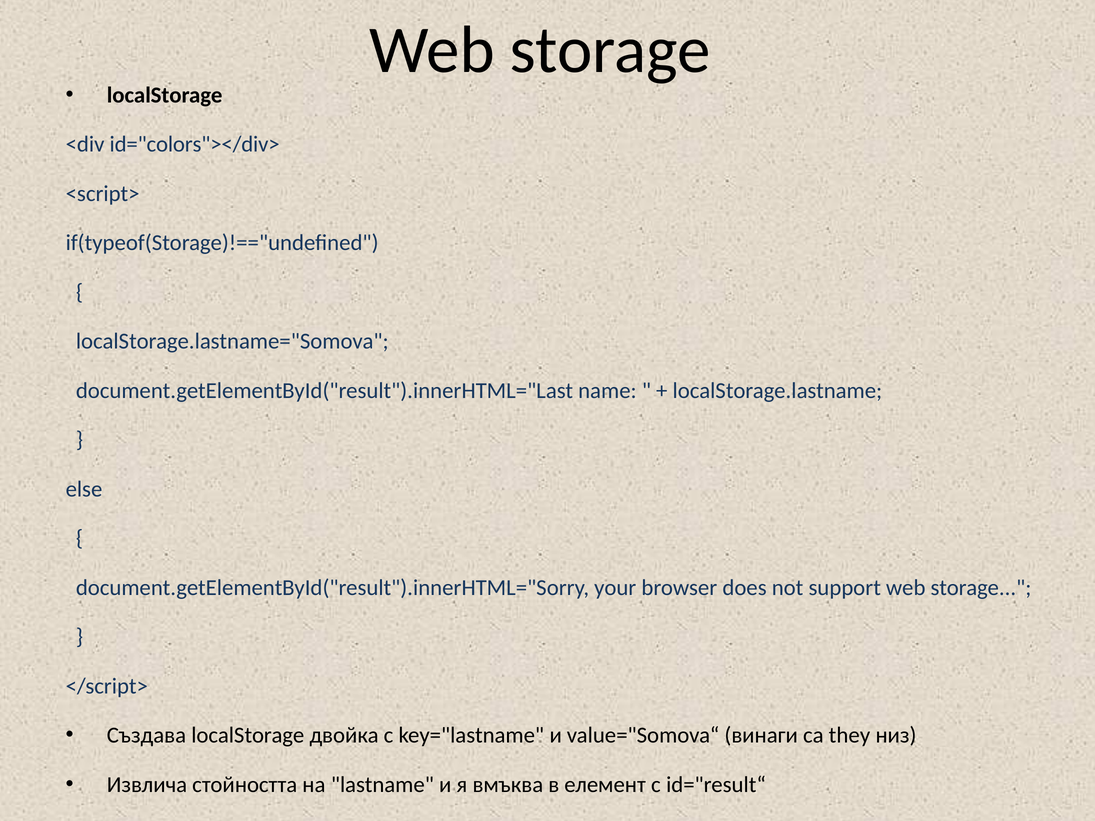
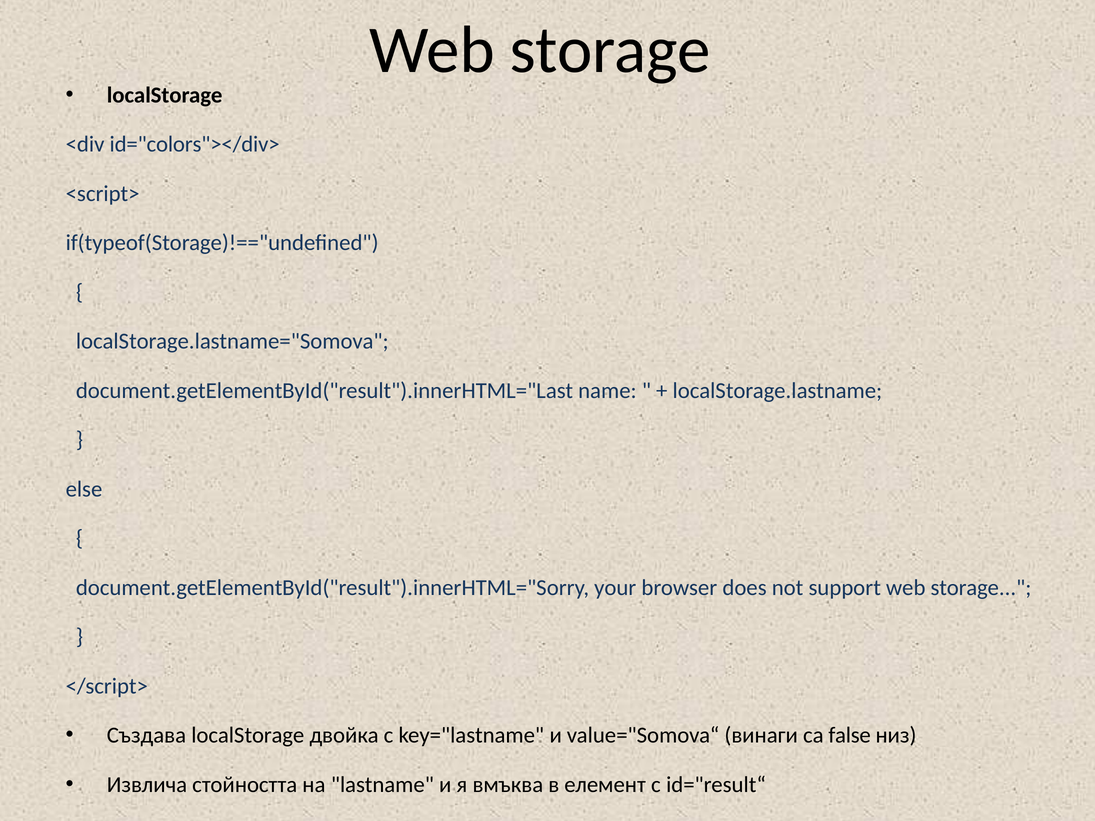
they: they -> false
